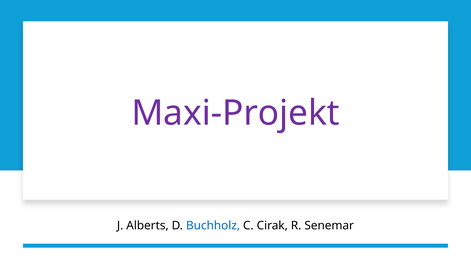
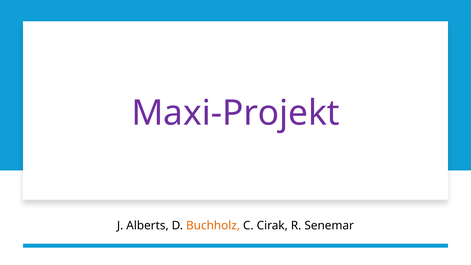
Buchholz colour: blue -> orange
